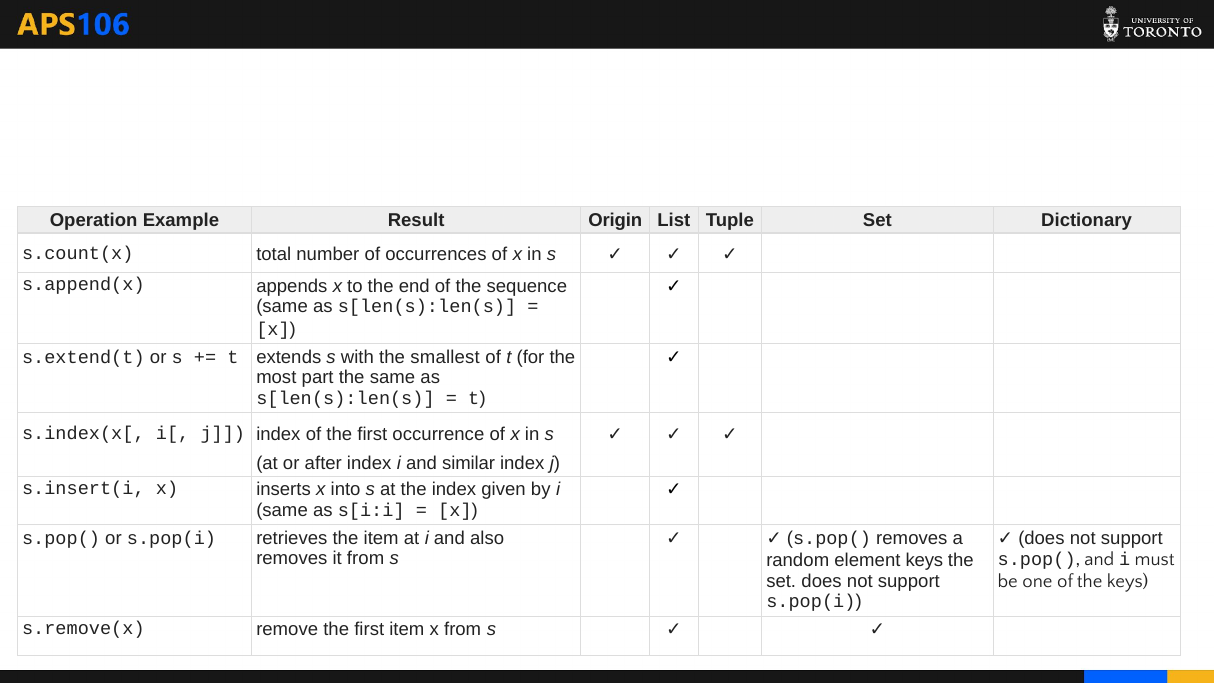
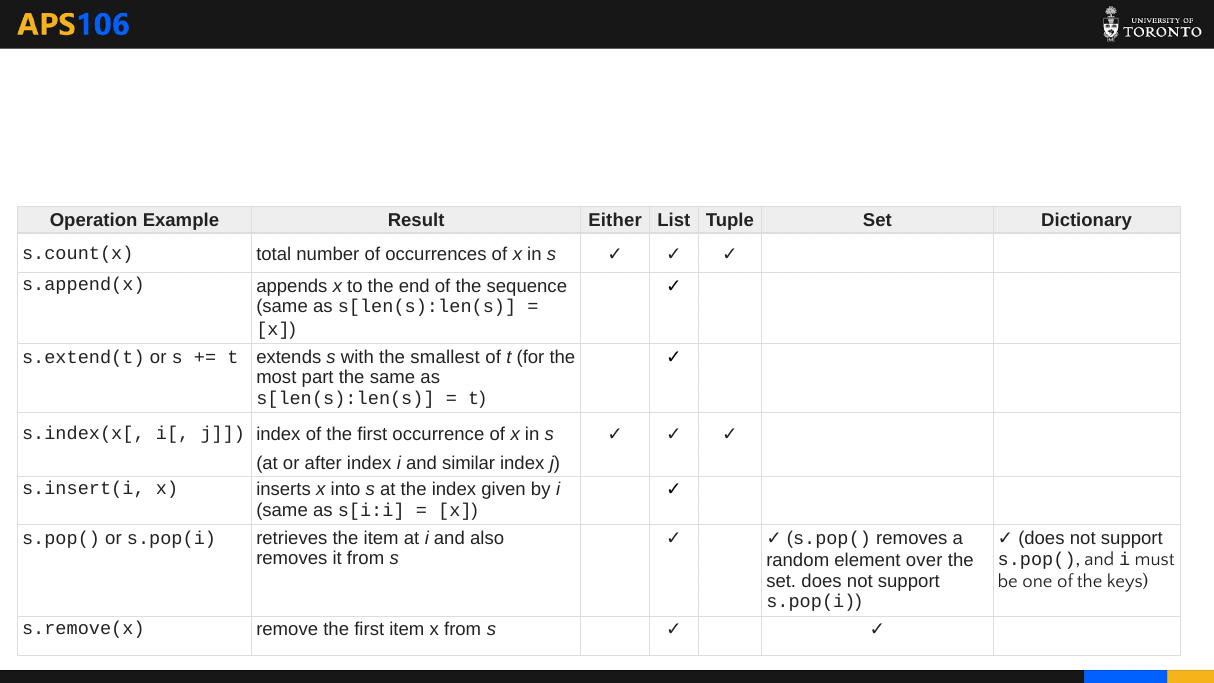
Origin: Origin -> Either
element keys: keys -> over
